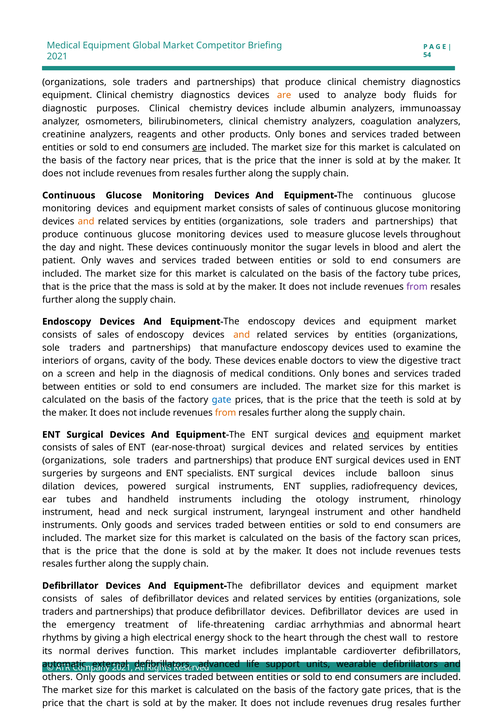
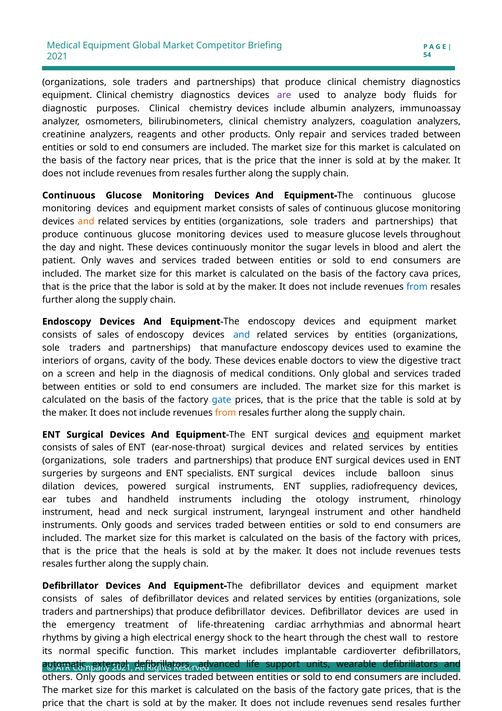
are at (284, 95) colour: orange -> purple
products Only bones: bones -> repair
are at (199, 147) underline: present -> none
tube: tube -> cava
mass: mass -> labor
from at (417, 286) colour: purple -> blue
and at (242, 334) colour: orange -> blue
conditions Only bones: bones -> global
teeth: teeth -> table
scan: scan -> with
done: done -> heals
derives: derives -> specific
drug: drug -> send
